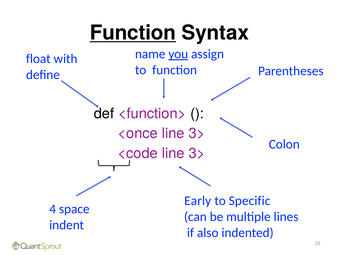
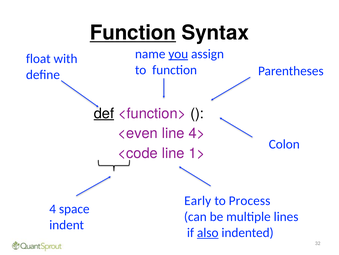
def underline: none -> present
<once: <once -> <even
3> at (197, 133): 3> -> 4>
<code line 3>: 3> -> 1>
Specific: Specific -> Process
also underline: none -> present
